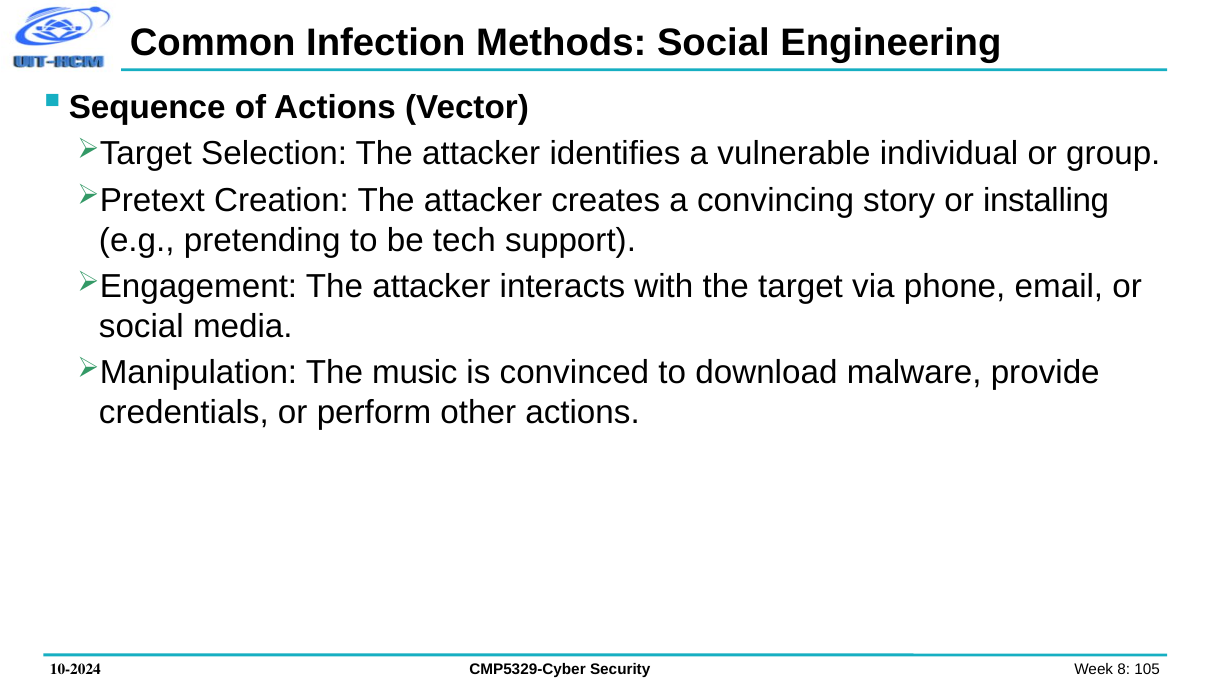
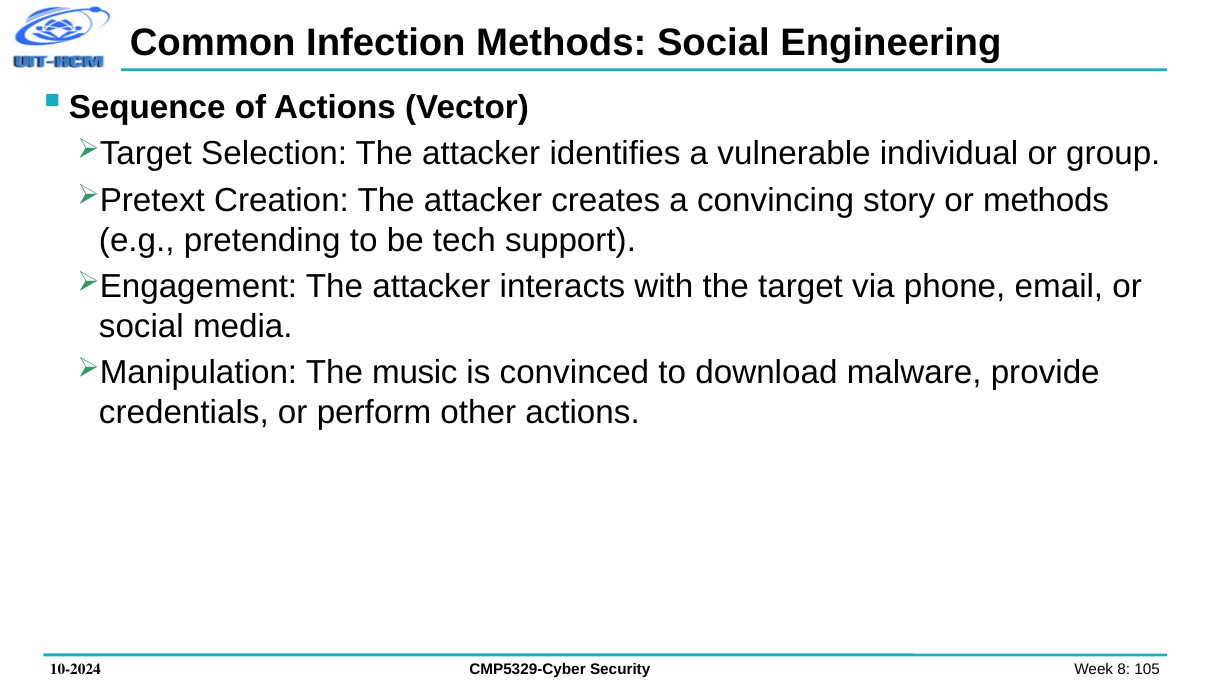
or installing: installing -> methods
